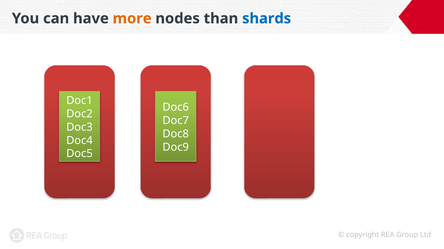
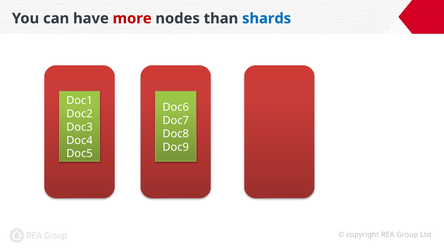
more colour: orange -> red
